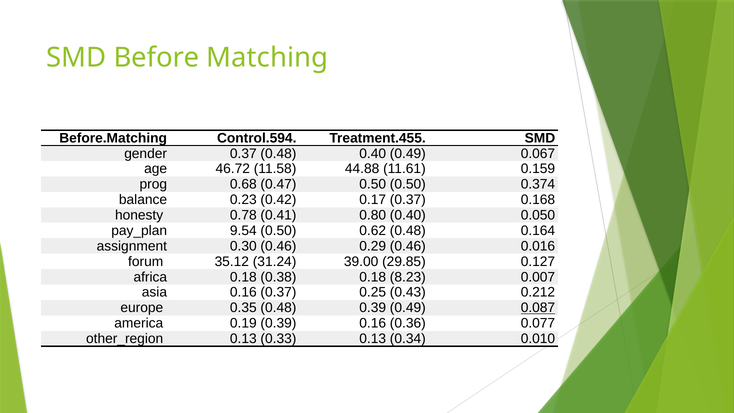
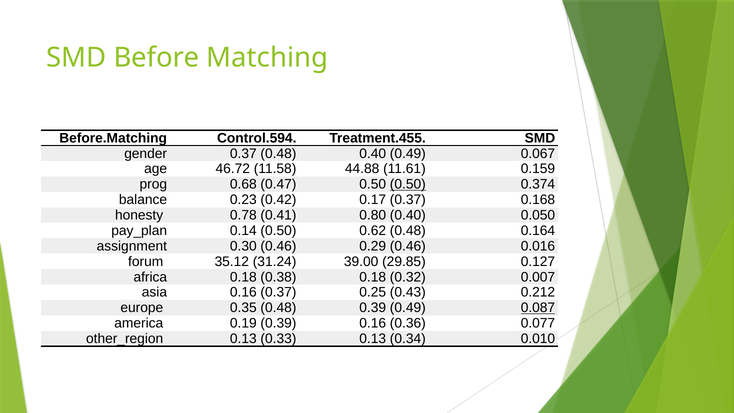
0.50 at (408, 184) underline: none -> present
9.54: 9.54 -> 0.14
8.23: 8.23 -> 0.32
